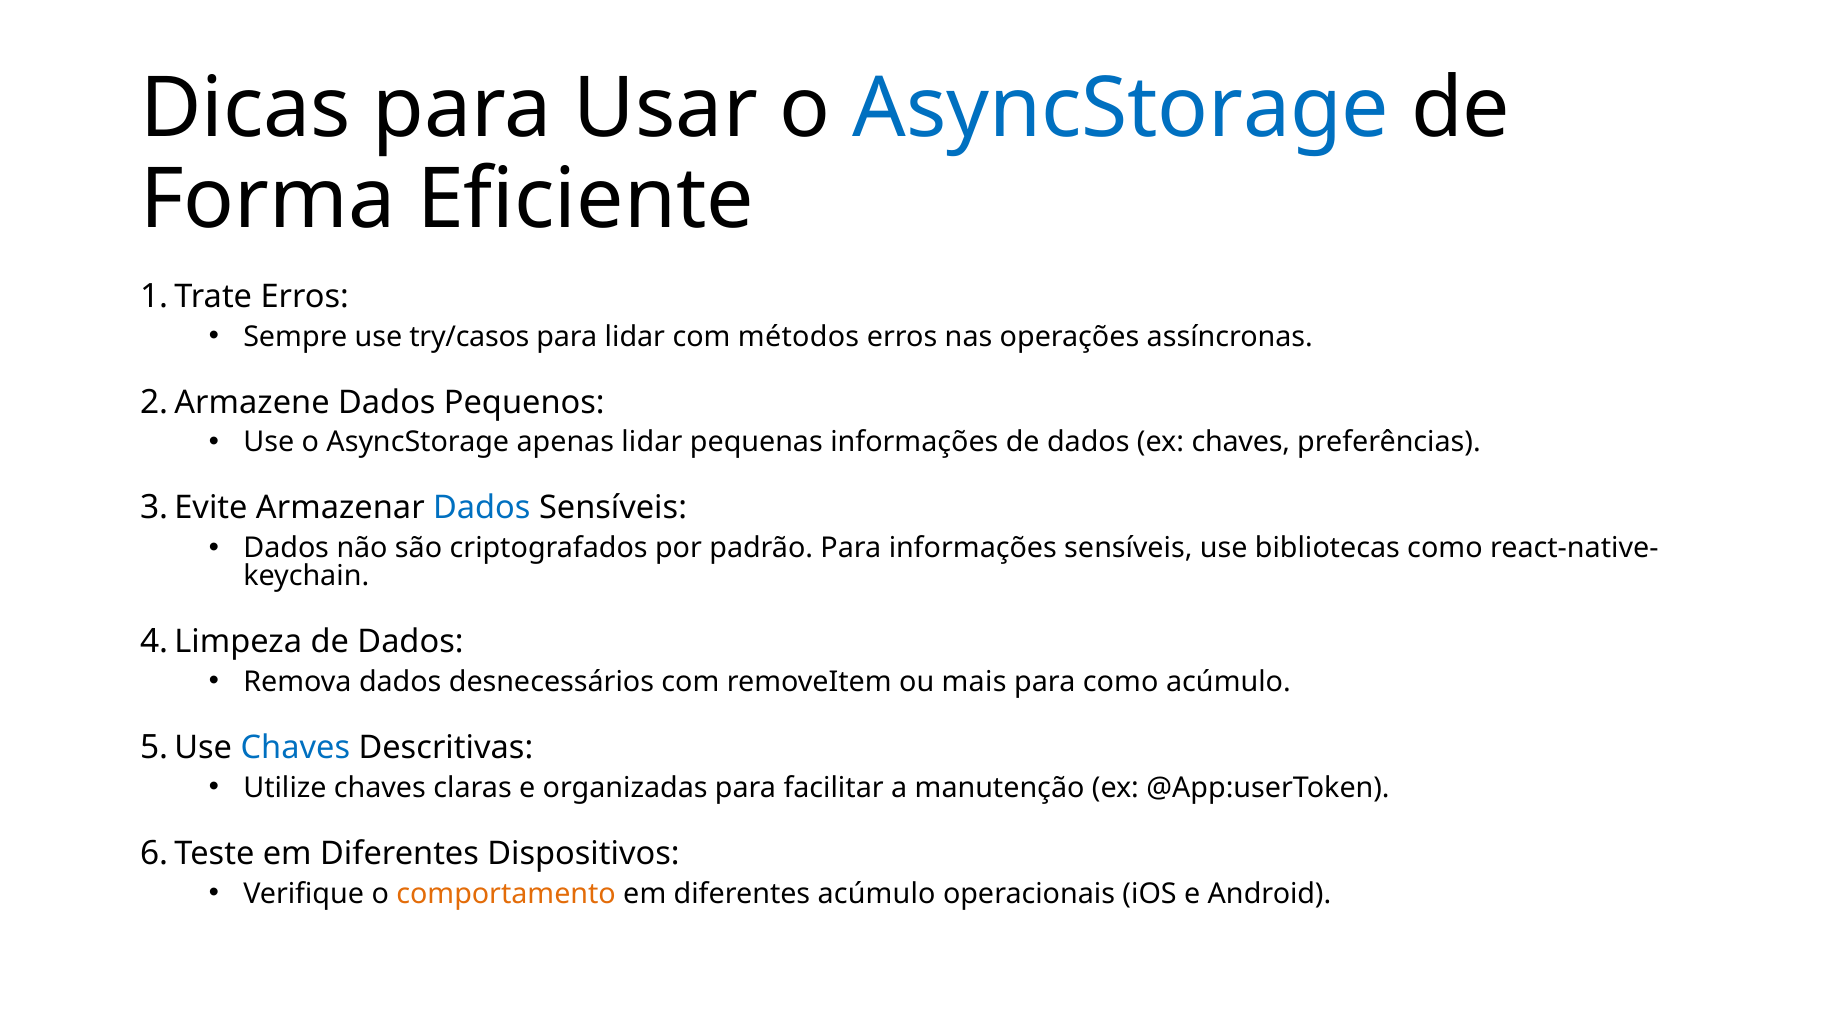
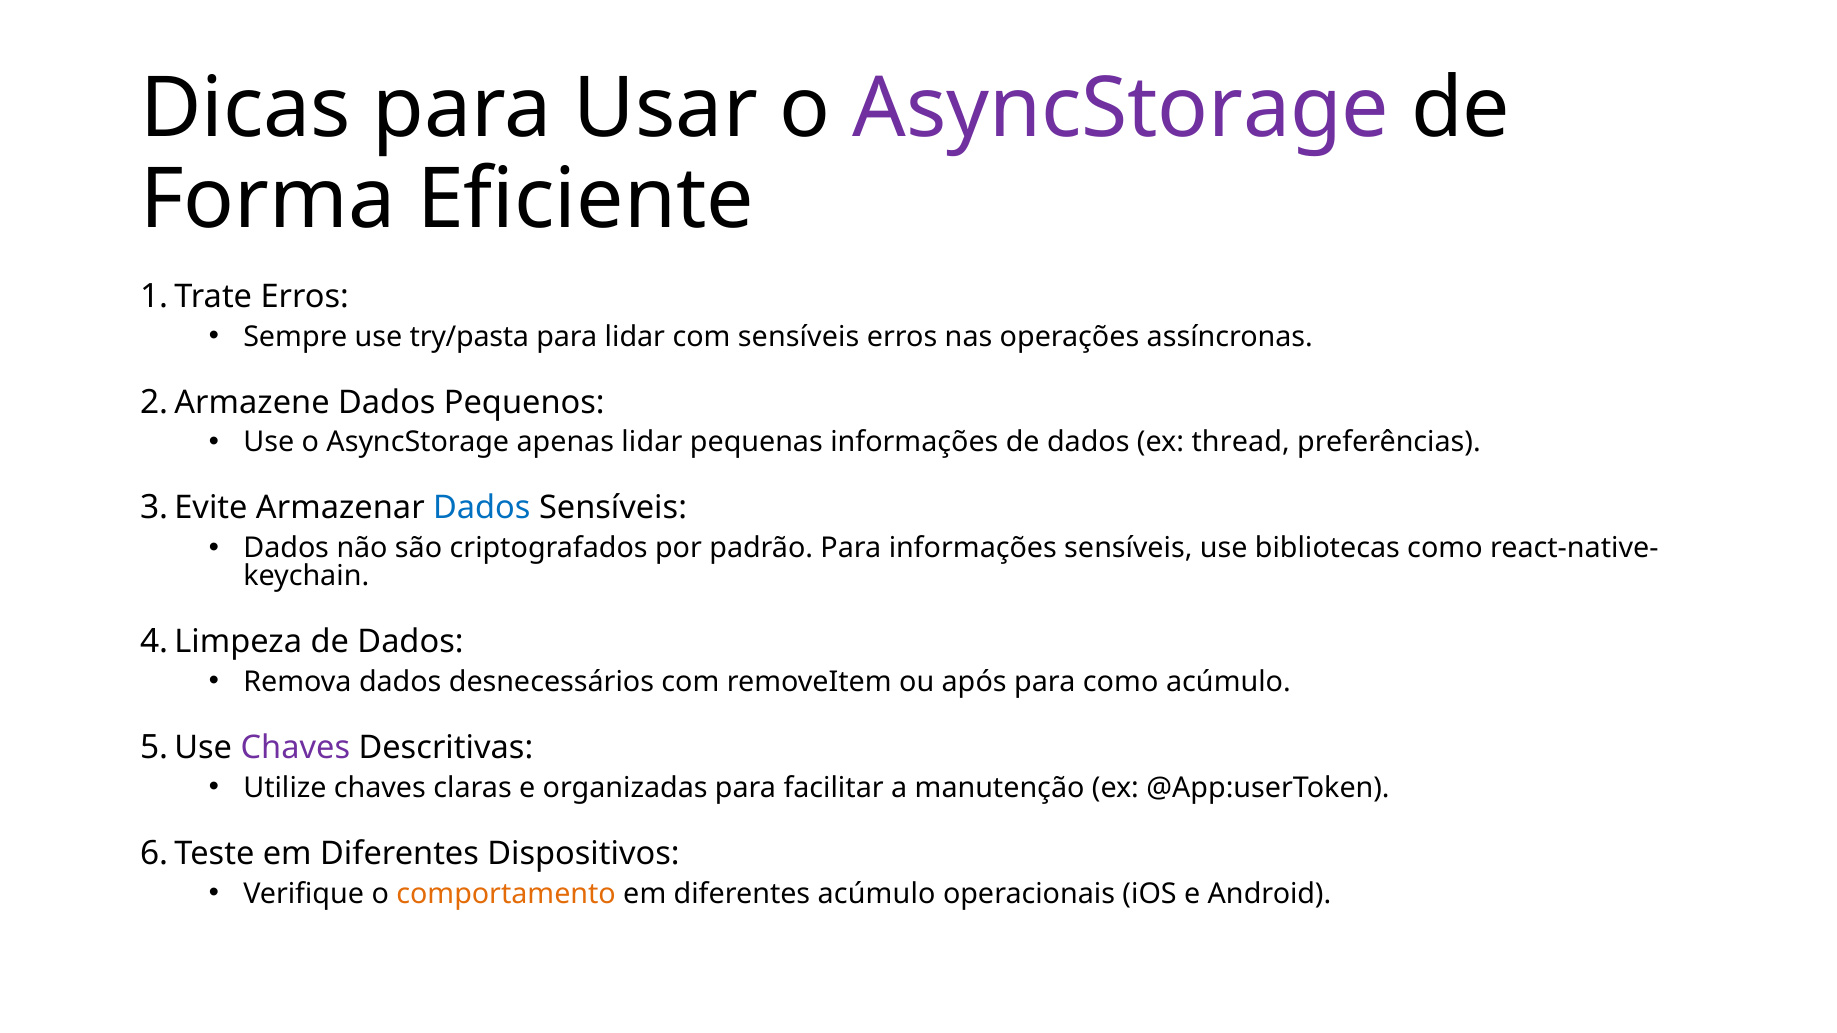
AsyncStorage at (1121, 109) colour: blue -> purple
try/casos: try/casos -> try/pasta
com métodos: métodos -> sensíveis
ex chaves: chaves -> thread
mais: mais -> após
Chaves at (295, 748) colour: blue -> purple
